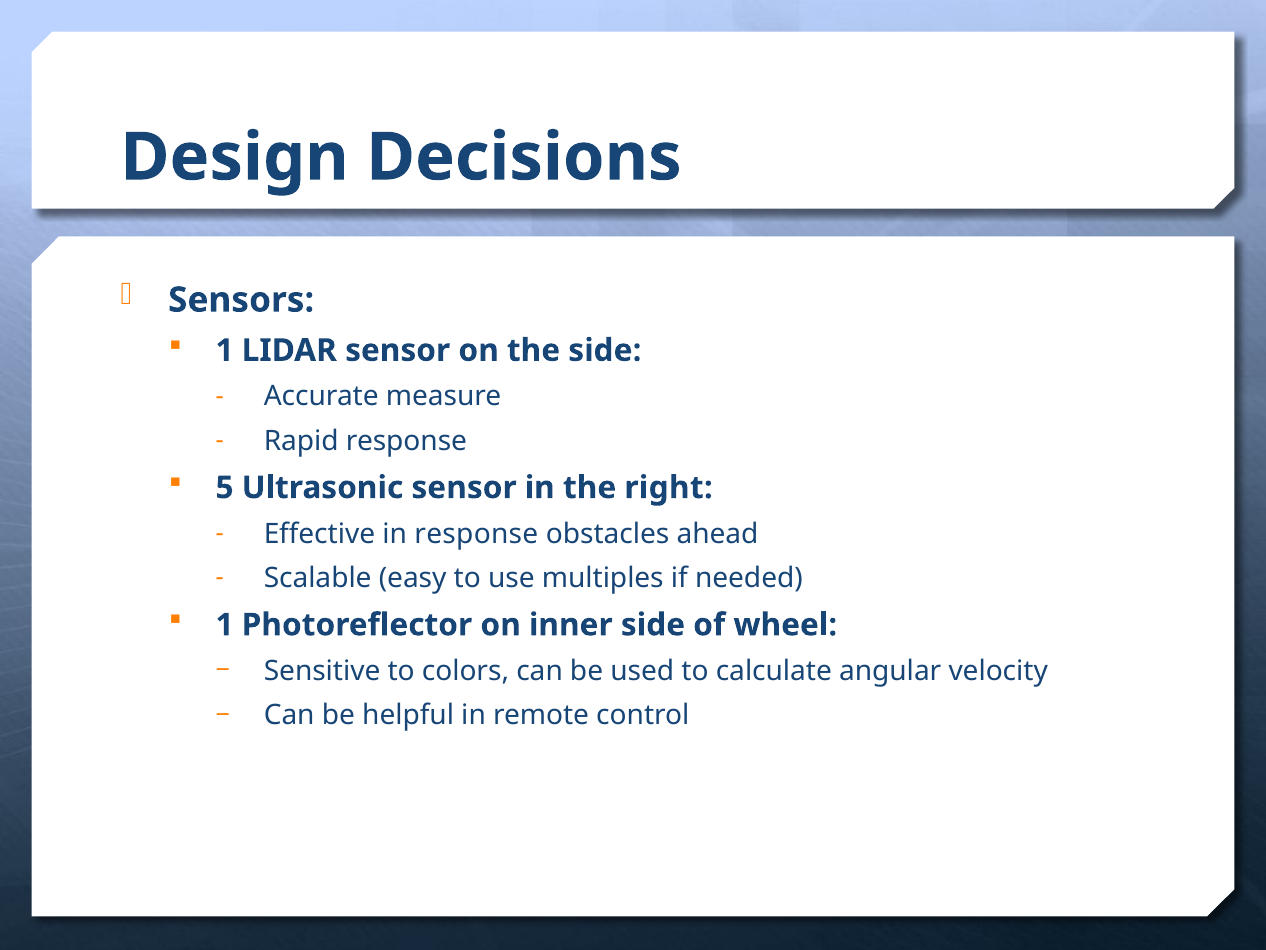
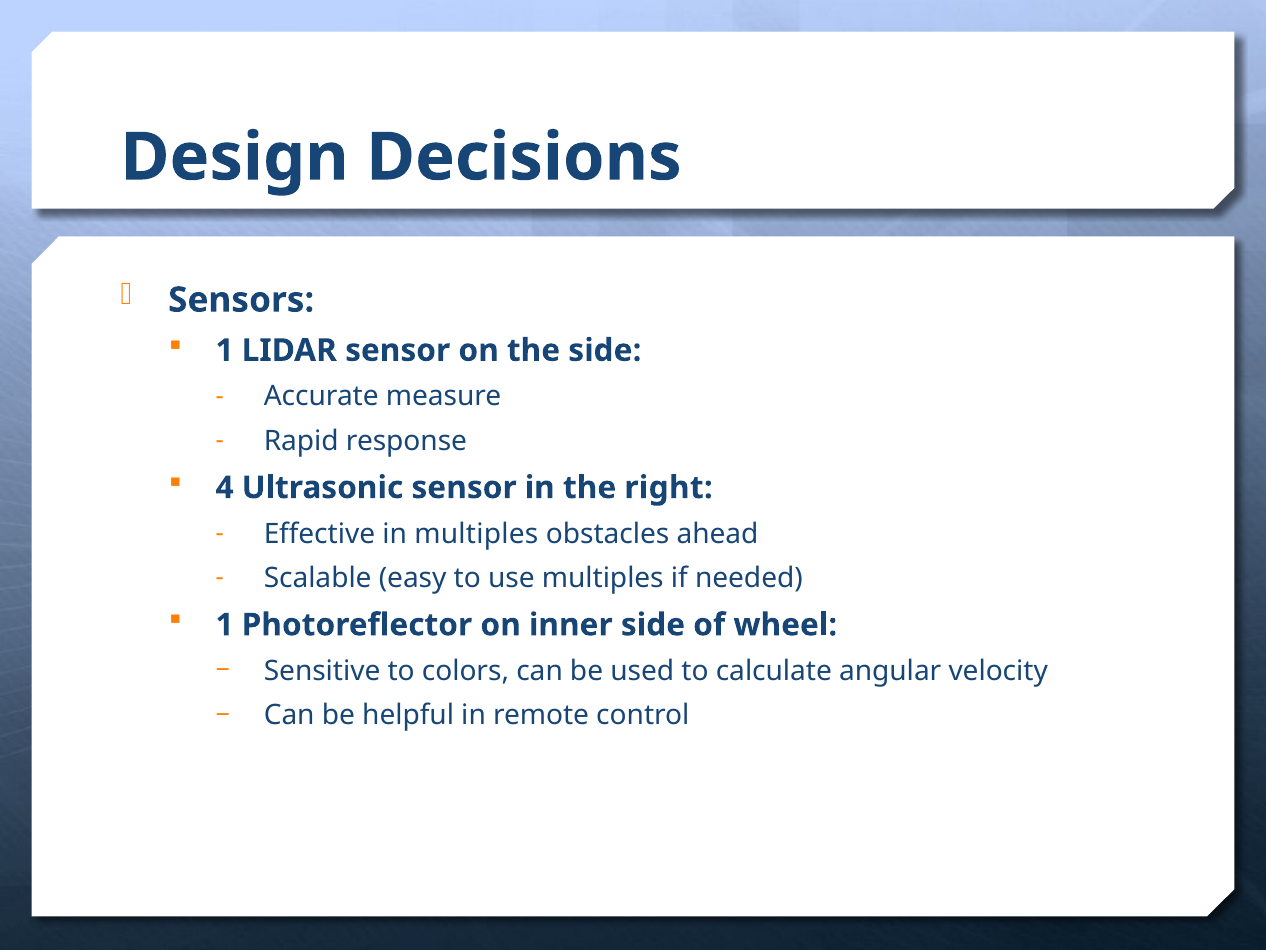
5: 5 -> 4
in response: response -> multiples
